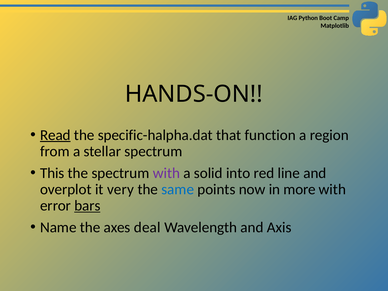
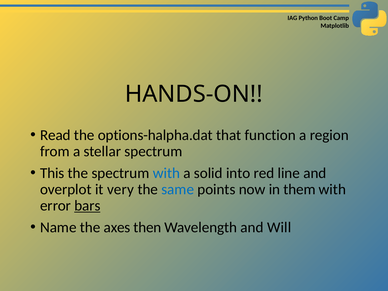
Read underline: present -> none
specific-halpha.dat: specific-halpha.dat -> options-halpha.dat
with at (166, 173) colour: purple -> blue
more: more -> them
deal: deal -> then
Axis: Axis -> Will
